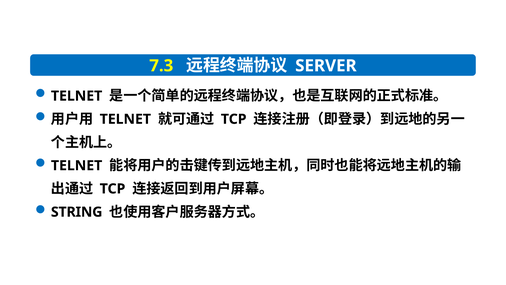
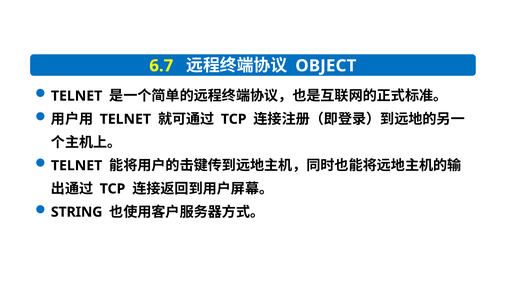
7.3: 7.3 -> 6.7
SERVER: SERVER -> OBJECT
